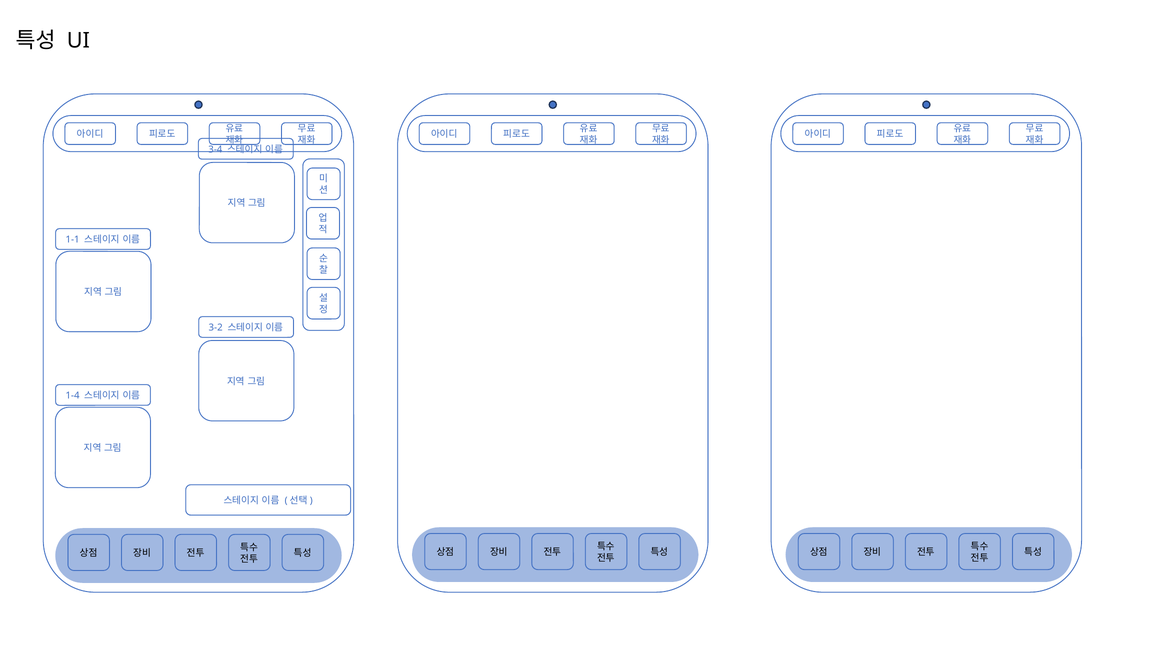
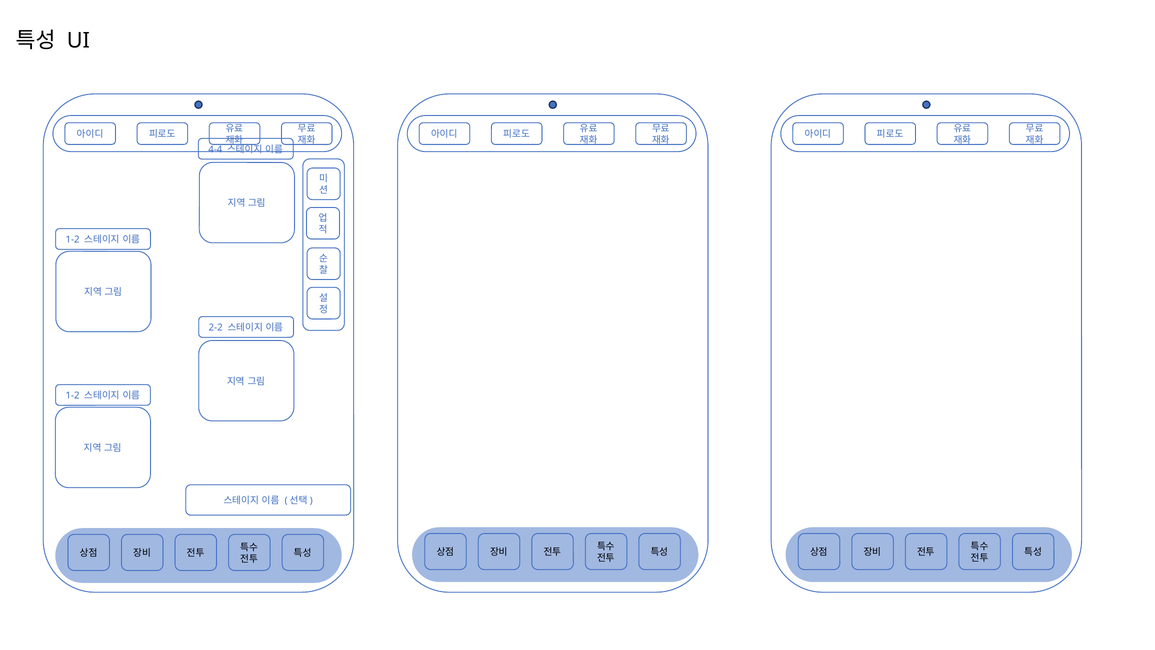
3-4: 3-4 -> 4-4
1-1 at (73, 240): 1-1 -> 1-2
3-2: 3-2 -> 2-2
1-4 at (73, 395): 1-4 -> 1-2
